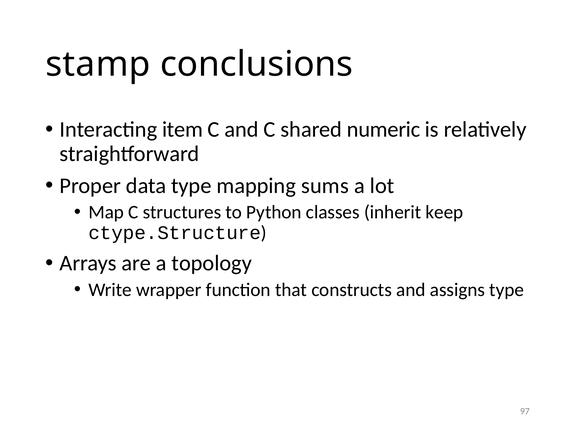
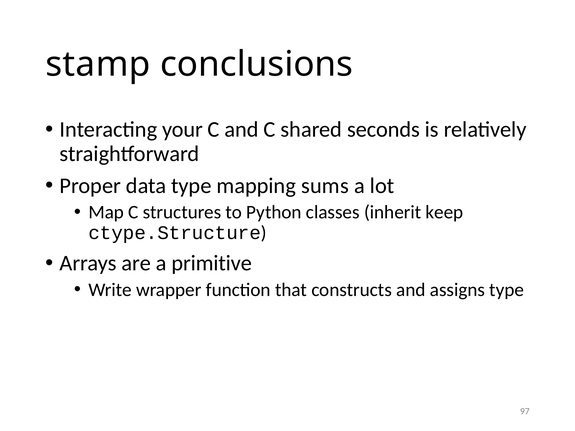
item: item -> your
numeric: numeric -> seconds
topology: topology -> primitive
